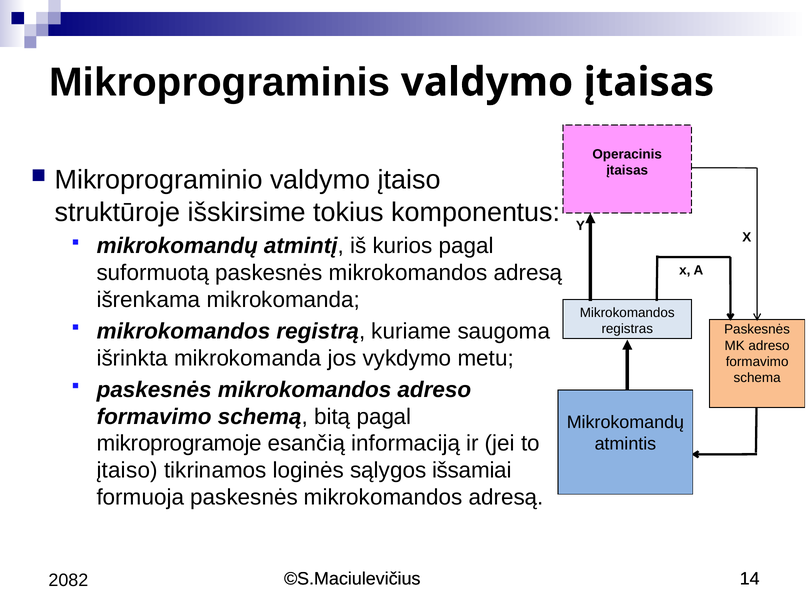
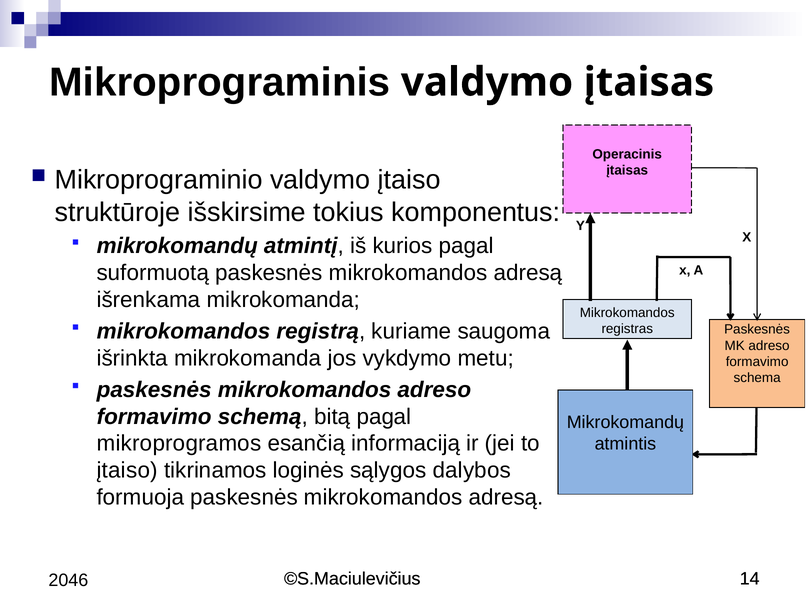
mikroprogramoje: mikroprogramoje -> mikroprogramos
išsamiai: išsamiai -> dalybos
2082: 2082 -> 2046
